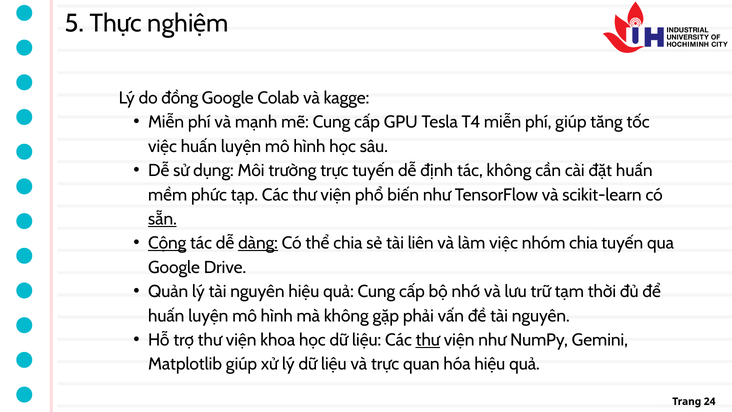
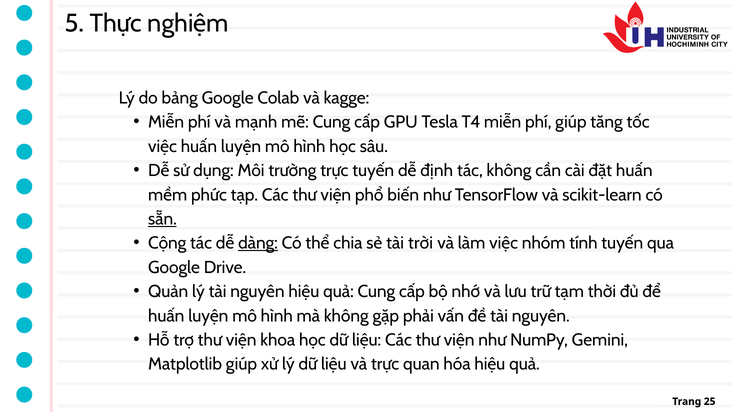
đồng: đồng -> bảng
Cộng underline: present -> none
liên: liên -> trời
nhóm chia: chia -> tính
thư at (428, 340) underline: present -> none
24: 24 -> 25
